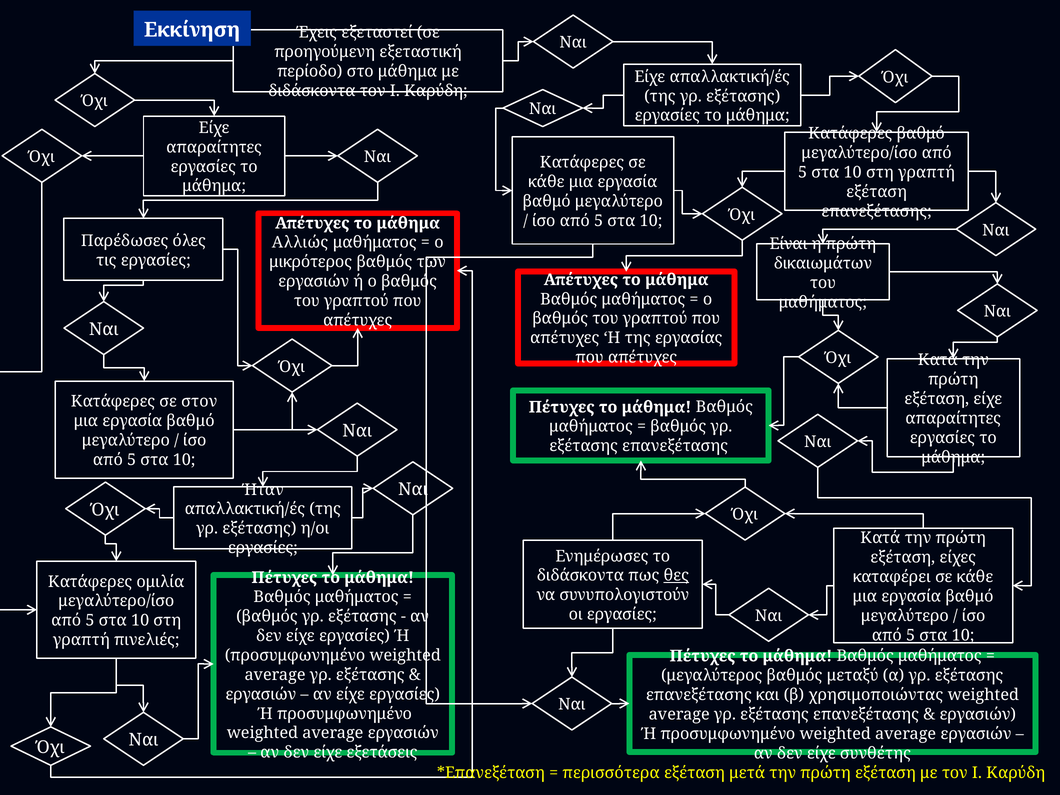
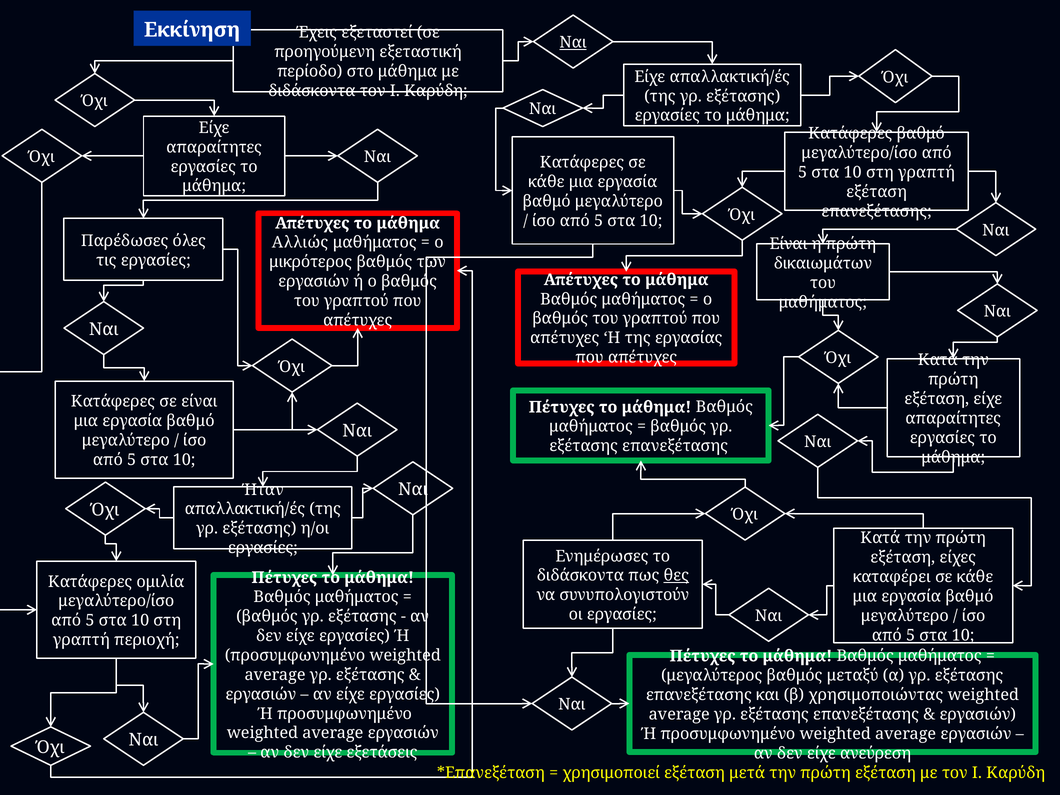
Ναι at (573, 43) underline: none -> present
σε στον: στον -> είναι
πινελιές: πινελιές -> περιοχή
συνθέτης: συνθέτης -> ανεύρεση
περισσότερα: περισσότερα -> χρησιμοποιεί
